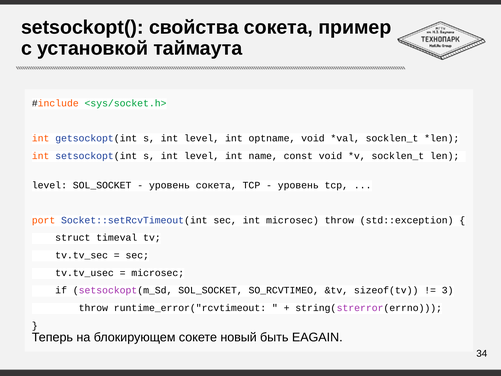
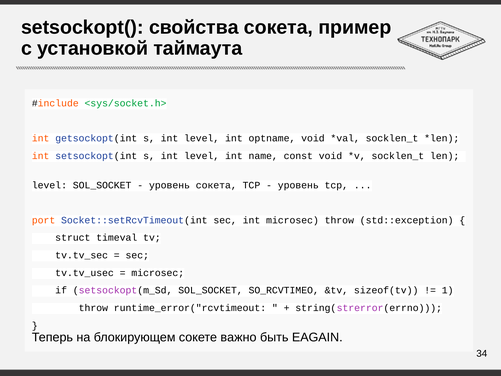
3: 3 -> 1
новый: новый -> важно
